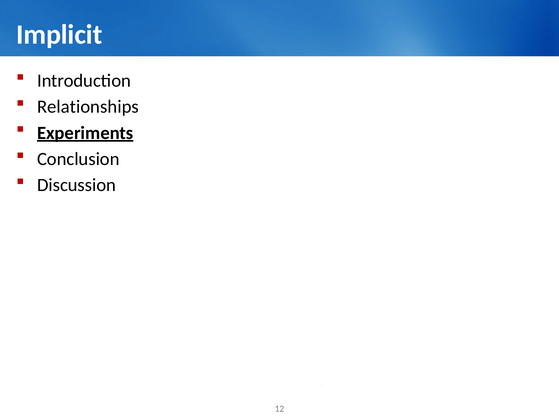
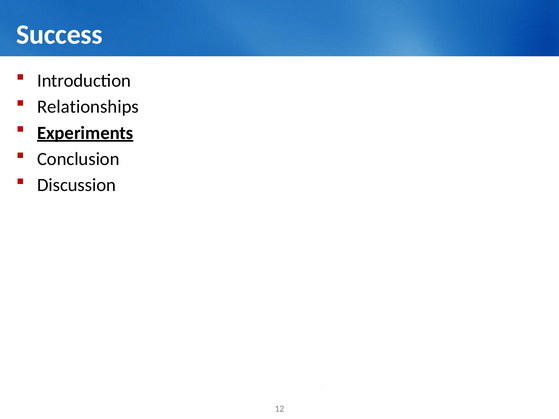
Implicit: Implicit -> Success
